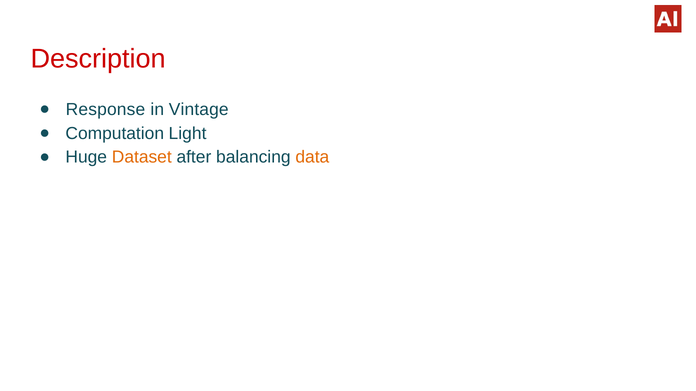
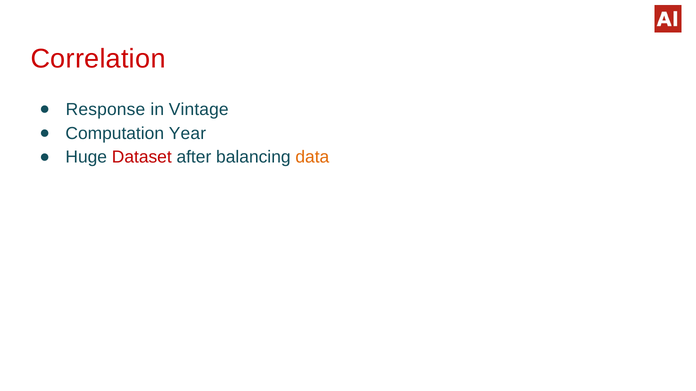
Description: Description -> Correlation
Light: Light -> Year
Dataset colour: orange -> red
